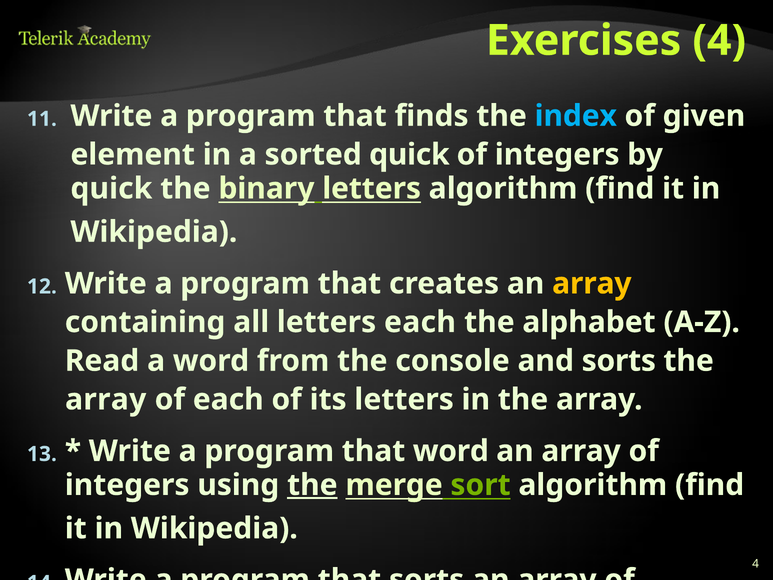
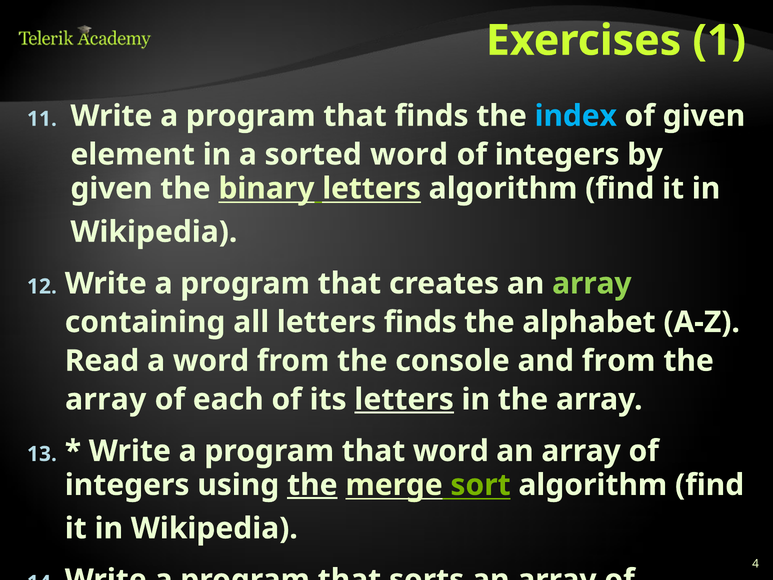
Exercises 4: 4 -> 1
sorted quick: quick -> word
quick at (111, 188): quick -> given
array at (592, 283) colour: yellow -> light green
letters each: each -> finds
and sorts: sorts -> from
letters at (404, 399) underline: none -> present
